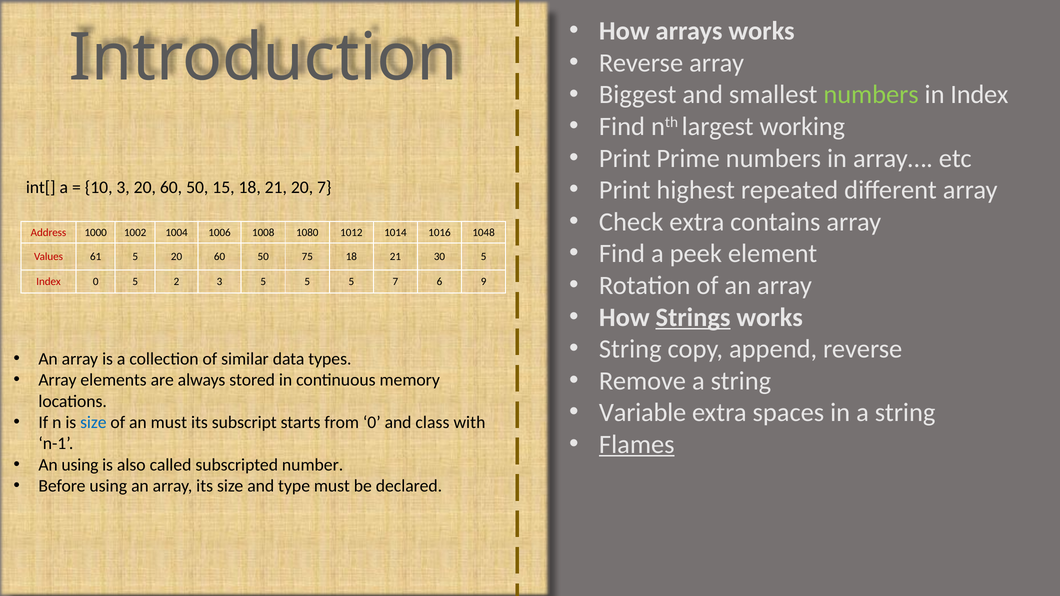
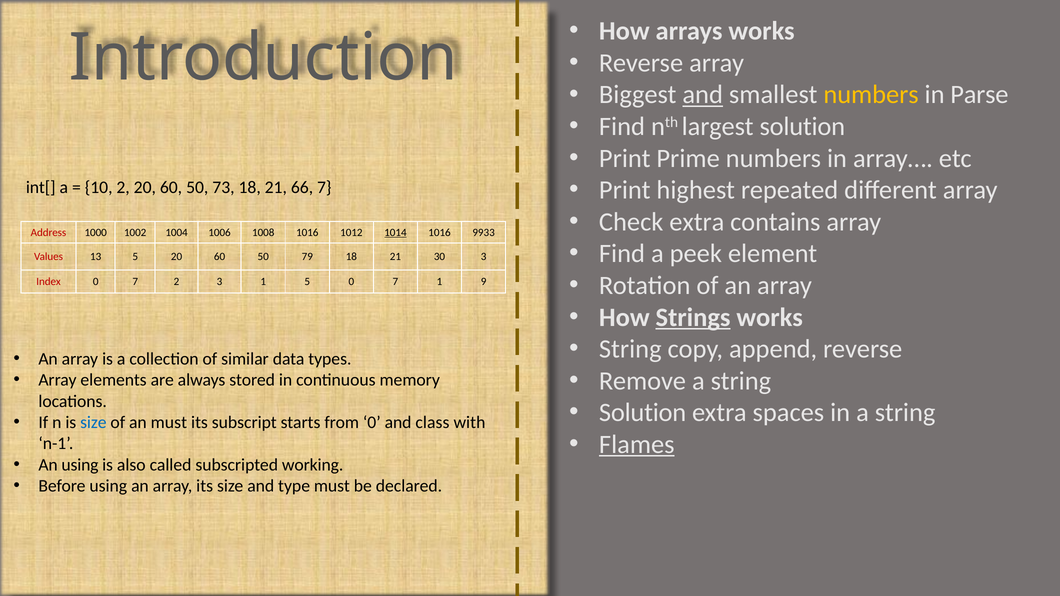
and at (703, 95) underline: none -> present
numbers at (871, 95) colour: light green -> yellow
in Index: Index -> Parse
largest working: working -> solution
10 3: 3 -> 2
15: 15 -> 73
21 20: 20 -> 66
1008 1080: 1080 -> 1016
1014 underline: none -> present
1048: 1048 -> 9933
61: 61 -> 13
75: 75 -> 79
30 5: 5 -> 3
Index 0 5: 5 -> 7
3 5: 5 -> 1
5 at (351, 282): 5 -> 0
7 6: 6 -> 1
Variable at (643, 413): Variable -> Solution
number: number -> working
